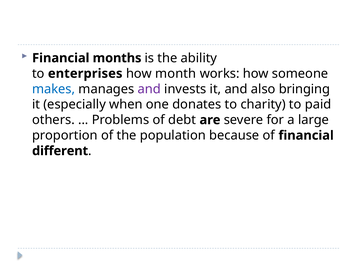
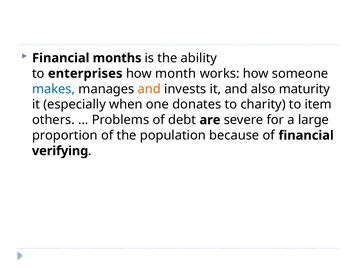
and at (149, 89) colour: purple -> orange
bringing: bringing -> maturity
paid: paid -> item
different: different -> verifying
